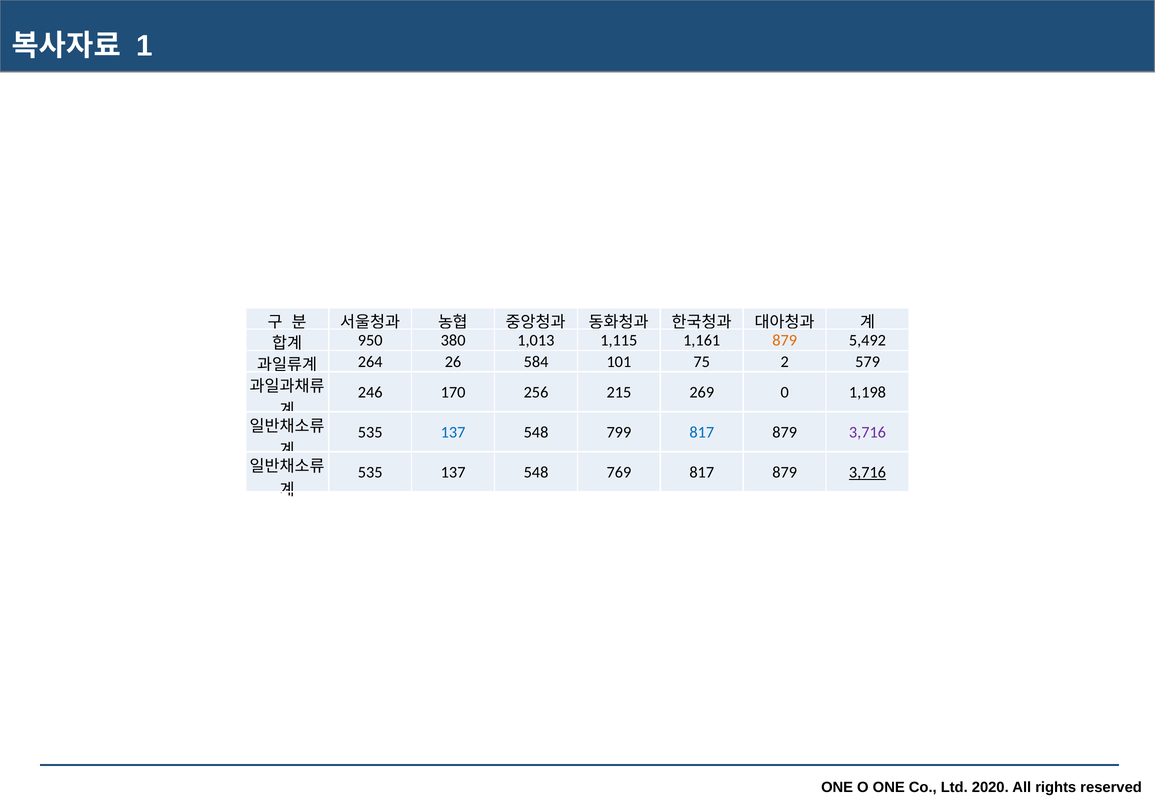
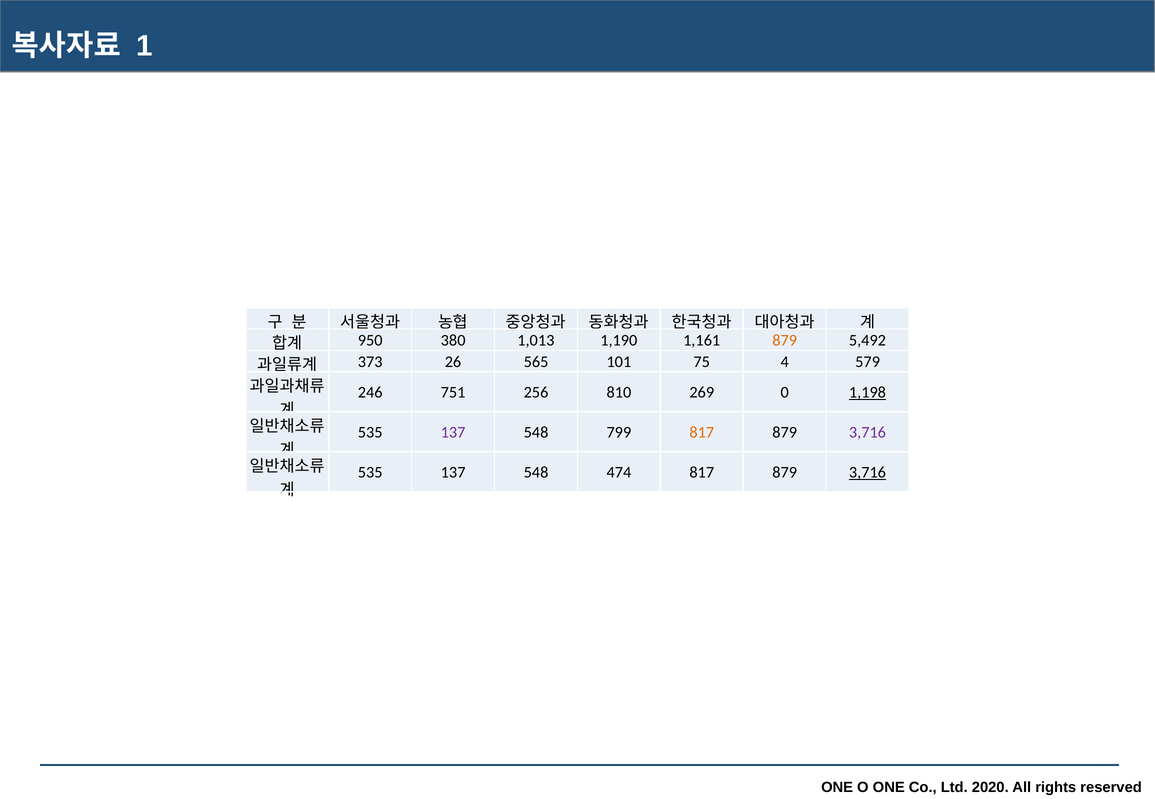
1,115: 1,115 -> 1,190
264: 264 -> 373
584: 584 -> 565
2: 2 -> 4
170: 170 -> 751
215: 215 -> 810
1,198 underline: none -> present
137 at (453, 433) colour: blue -> purple
817 at (702, 433) colour: blue -> orange
769: 769 -> 474
